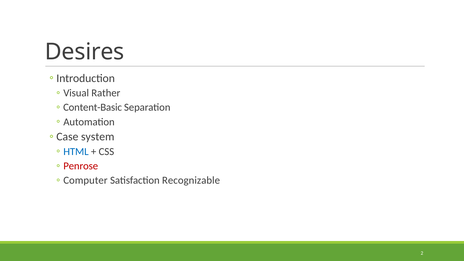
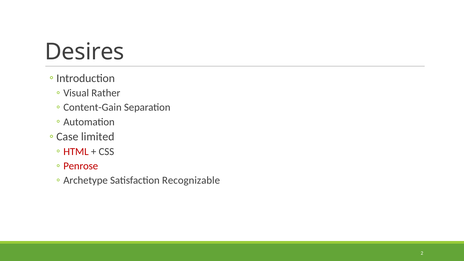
Content-Basic: Content-Basic -> Content-Gain
system: system -> limited
HTML colour: blue -> red
Computer: Computer -> Archetype
